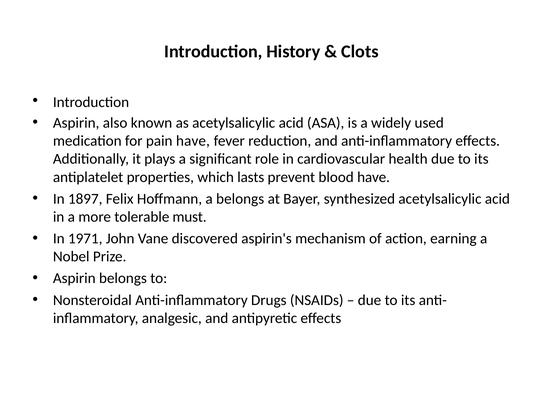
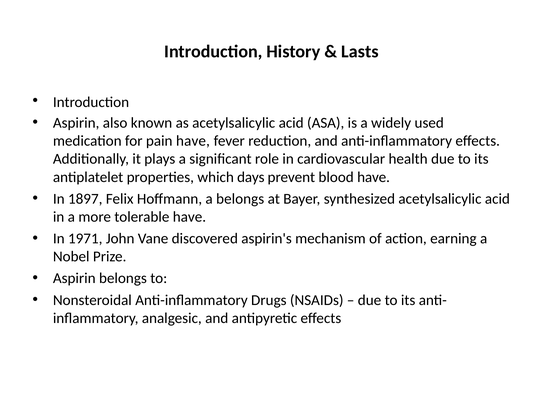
Clots: Clots -> Lasts
lasts: lasts -> days
tolerable must: must -> have
